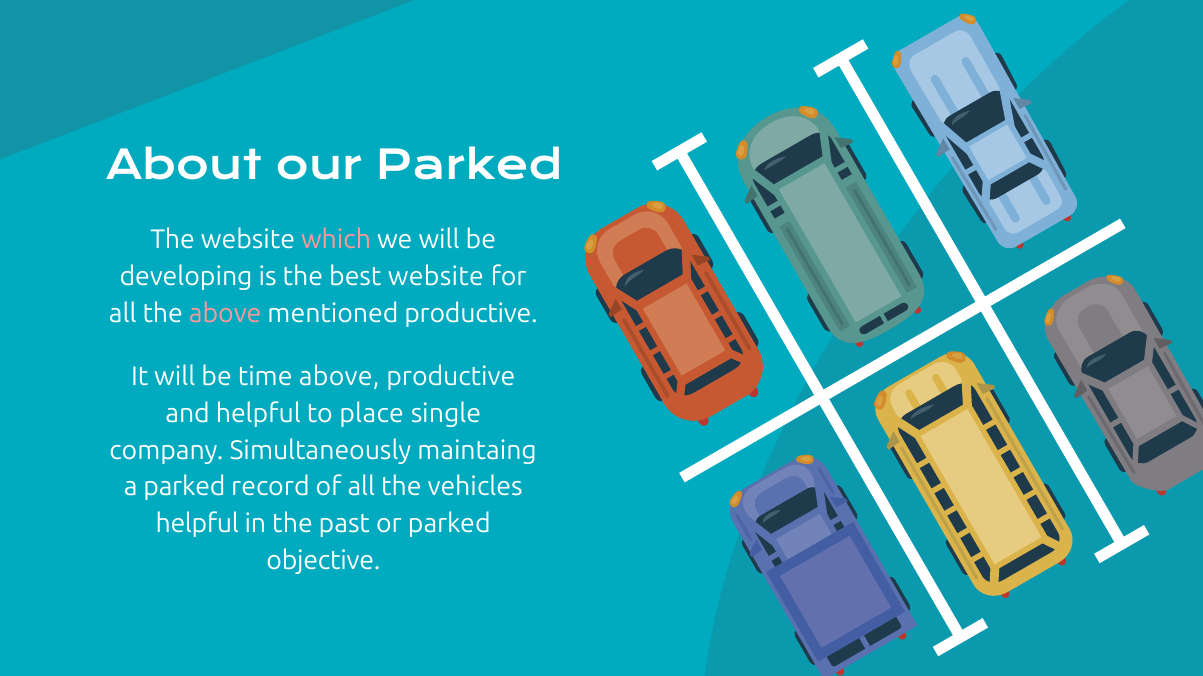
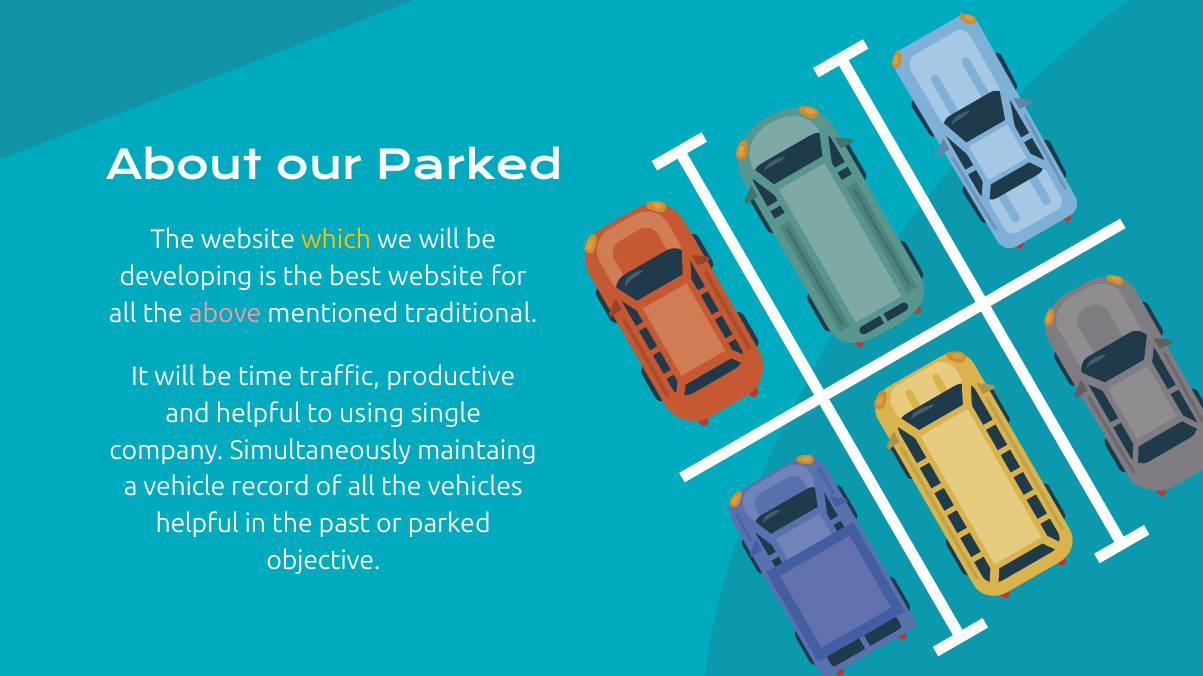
which colour: pink -> yellow
mentioned productive: productive -> traditional
time above: above -> traffic
place: place -> using
a parked: parked -> vehicle
